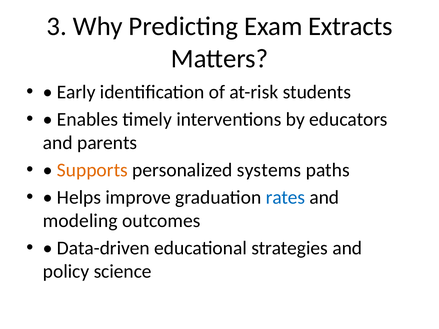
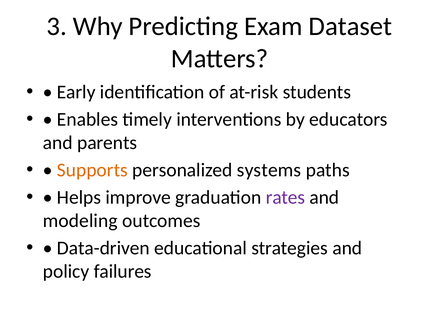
Extracts: Extracts -> Dataset
rates colour: blue -> purple
science: science -> failures
